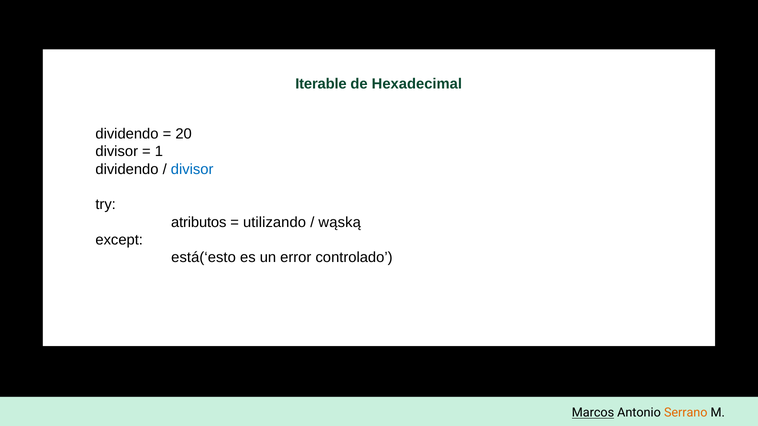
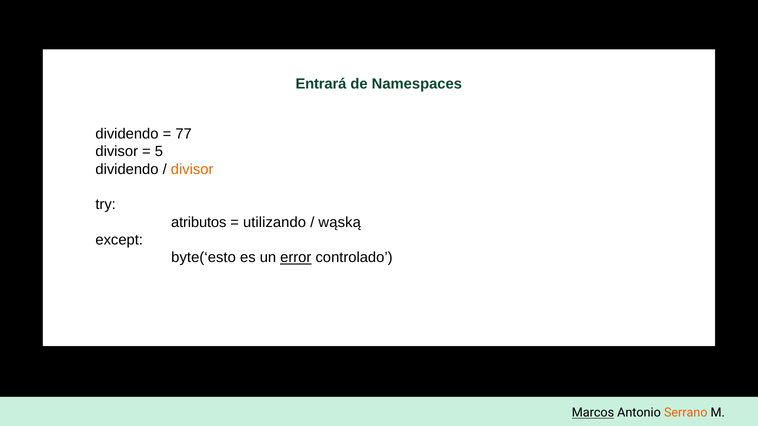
Iterable: Iterable -> Entrará
Hexadecimal: Hexadecimal -> Namespaces
20: 20 -> 77
1: 1 -> 5
divisor at (192, 169) colour: blue -> orange
está(‘esto: está(‘esto -> byte(‘esto
error underline: none -> present
